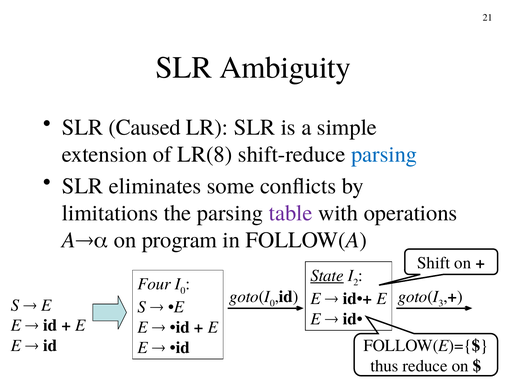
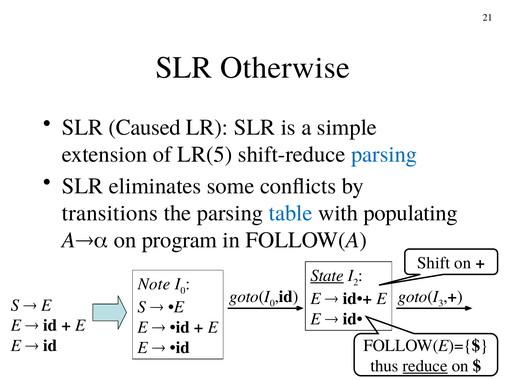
Ambiguity: Ambiguity -> Otherwise
LR(8: LR(8 -> LR(5
limitations: limitations -> transitions
table colour: purple -> blue
operations: operations -> populating
Four: Four -> Note
reduce underline: none -> present
